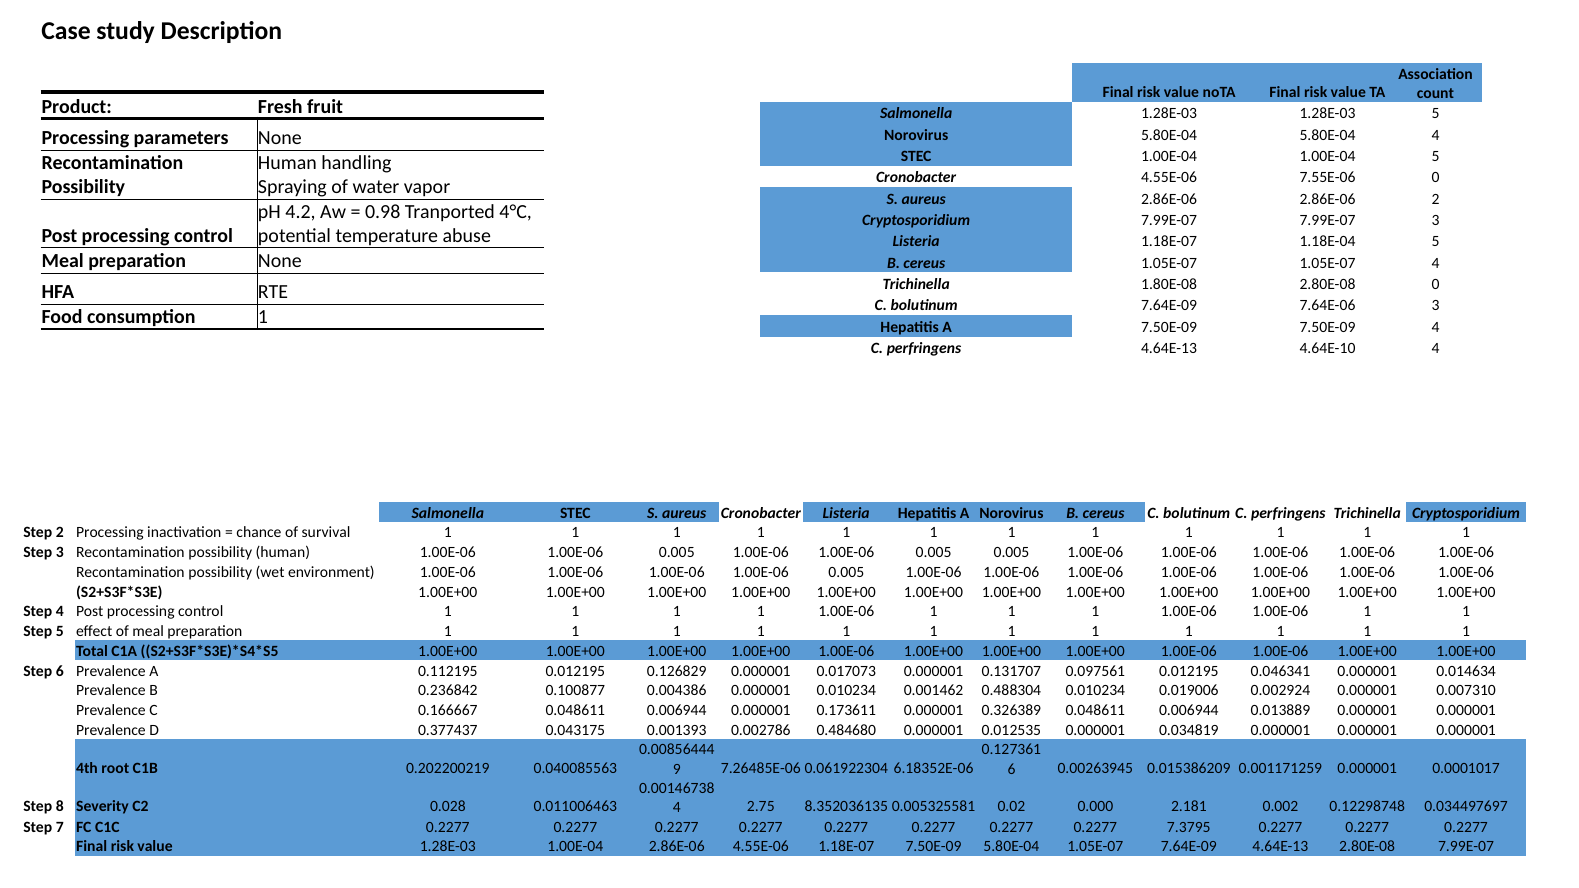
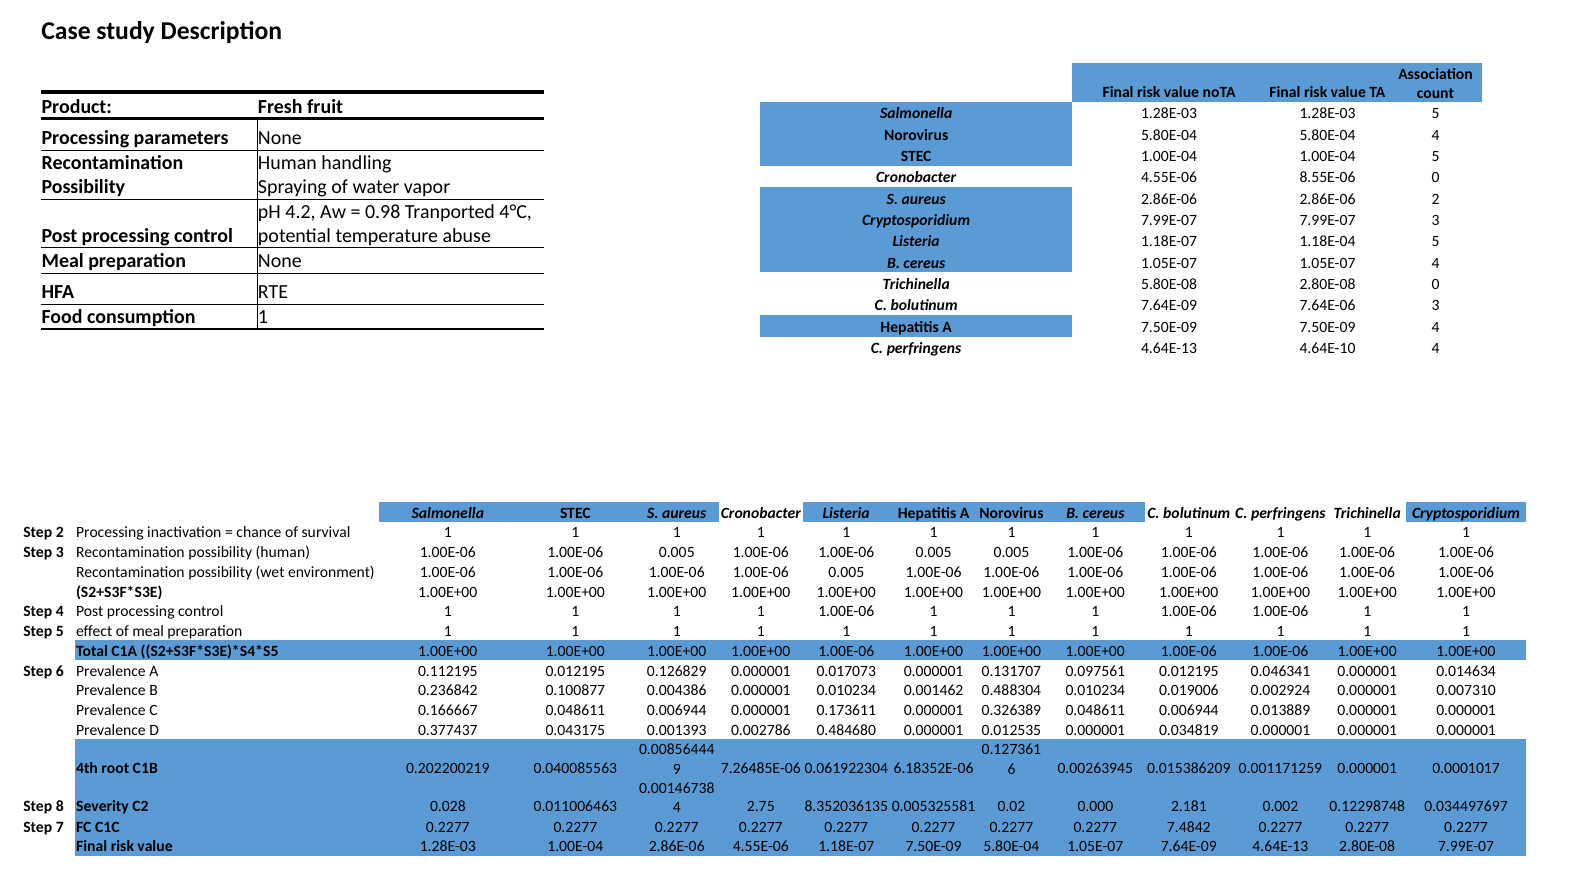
7.55E-06: 7.55E-06 -> 8.55E-06
1.80E-08: 1.80E-08 -> 5.80E-08
7.3795: 7.3795 -> 7.4842
